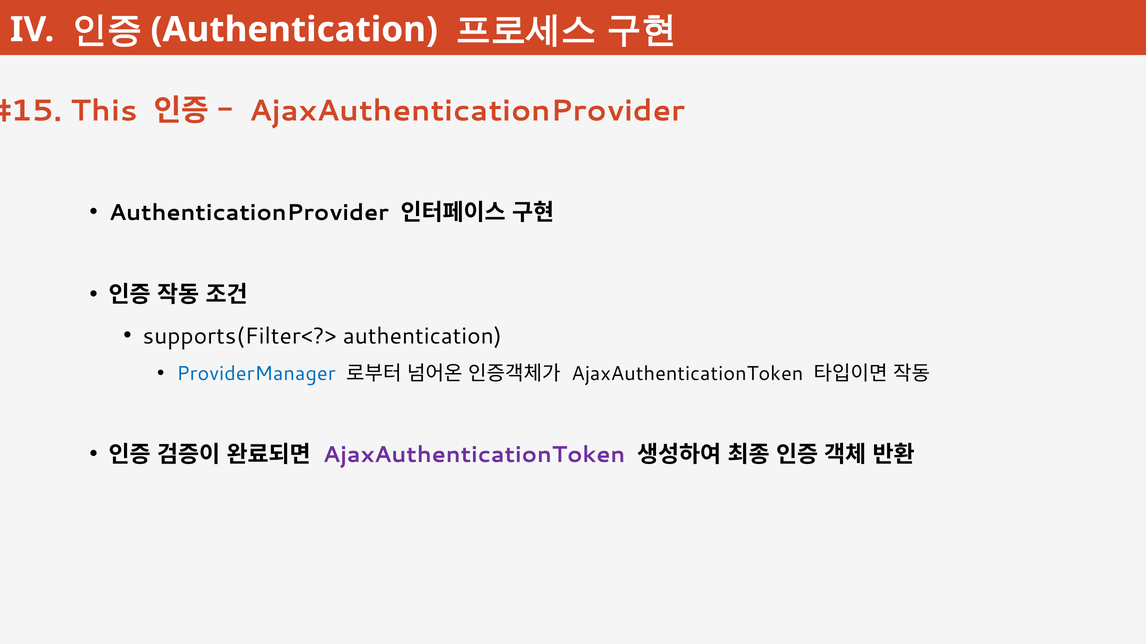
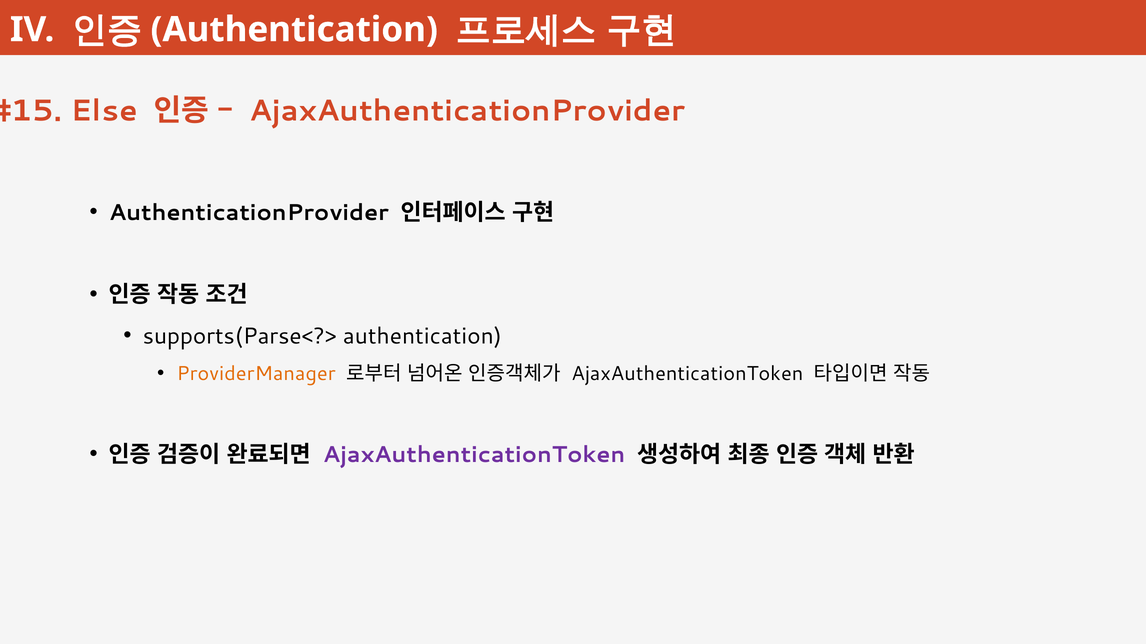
This: This -> Else
supports(Filter<?>: supports(Filter<?> -> supports(Parse<?>
ProviderManager colour: blue -> orange
